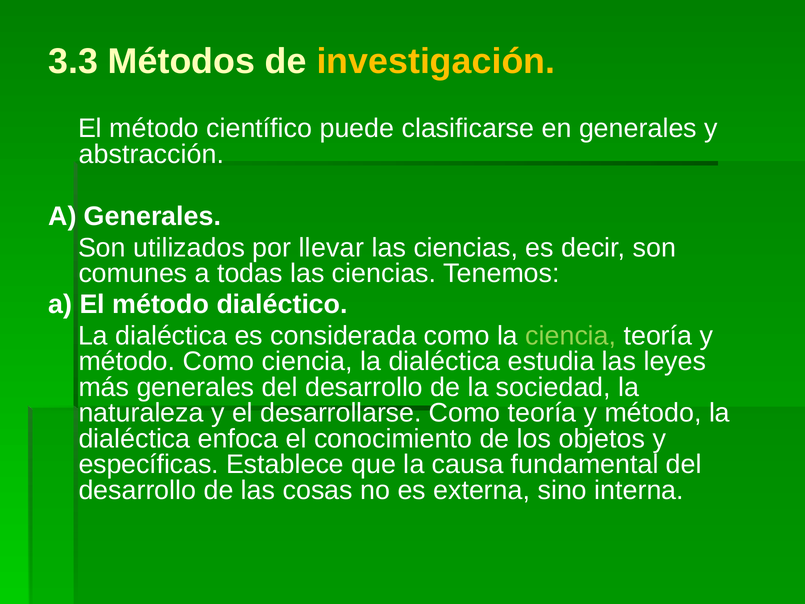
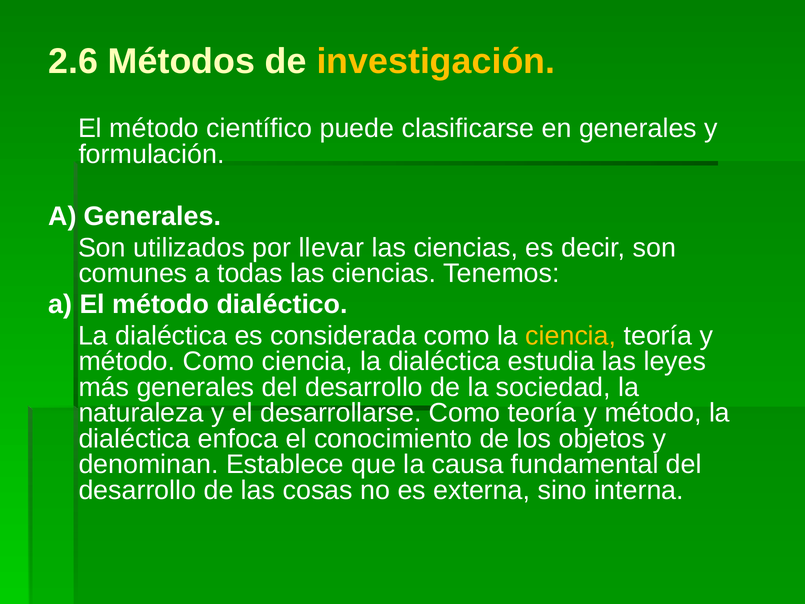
3.3: 3.3 -> 2.6
abstracción: abstracción -> formulación
ciencia at (571, 336) colour: light green -> yellow
específicas: específicas -> denominan
